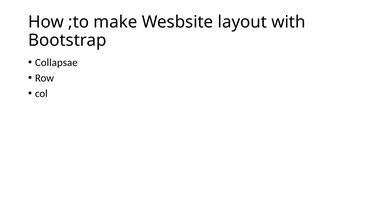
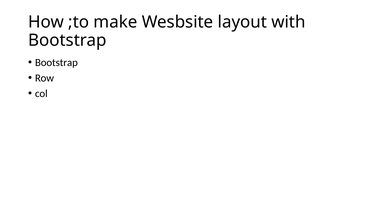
Collapsae at (56, 62): Collapsae -> Bootstrap
